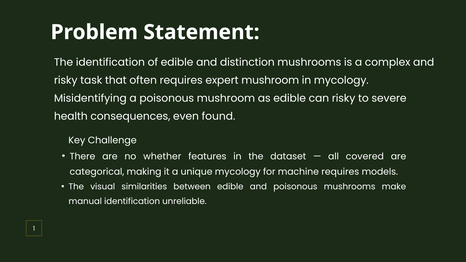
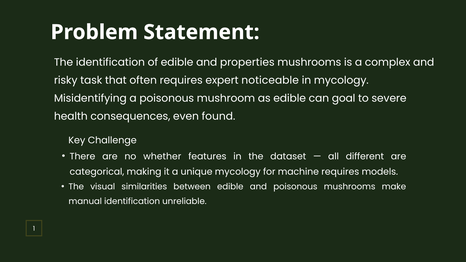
distinction: distinction -> properties
expert mushroom: mushroom -> noticeable
can risky: risky -> goal
covered: covered -> different
